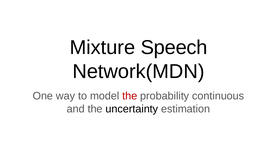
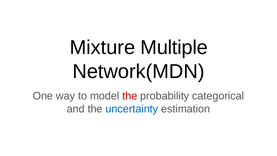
Speech: Speech -> Multiple
continuous: continuous -> categorical
uncertainty colour: black -> blue
